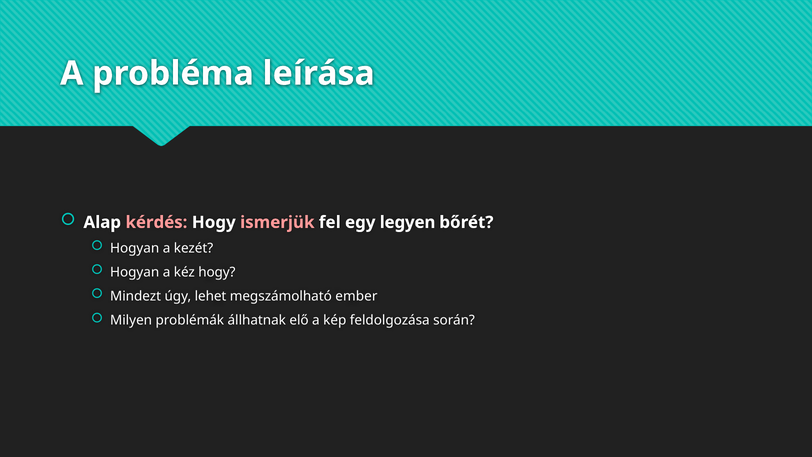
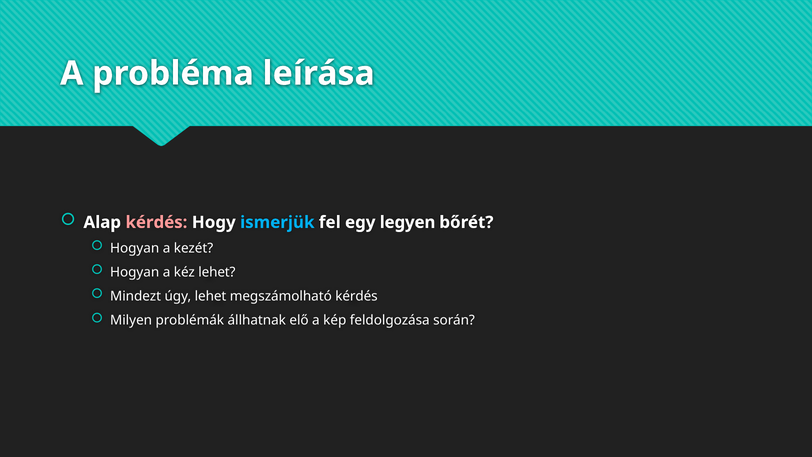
ismerjük colour: pink -> light blue
kéz hogy: hogy -> lehet
megszámolható ember: ember -> kérdés
